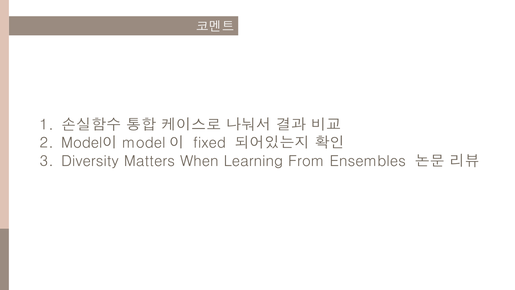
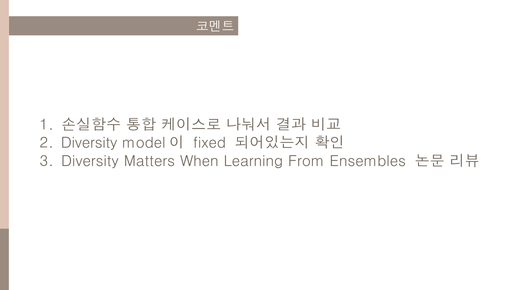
Model이 at (89, 143): Model이 -> Diversity
